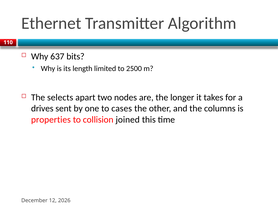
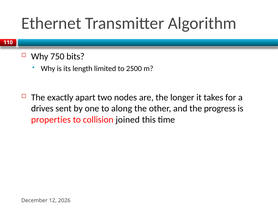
637: 637 -> 750
selects: selects -> exactly
cases: cases -> along
columns: columns -> progress
